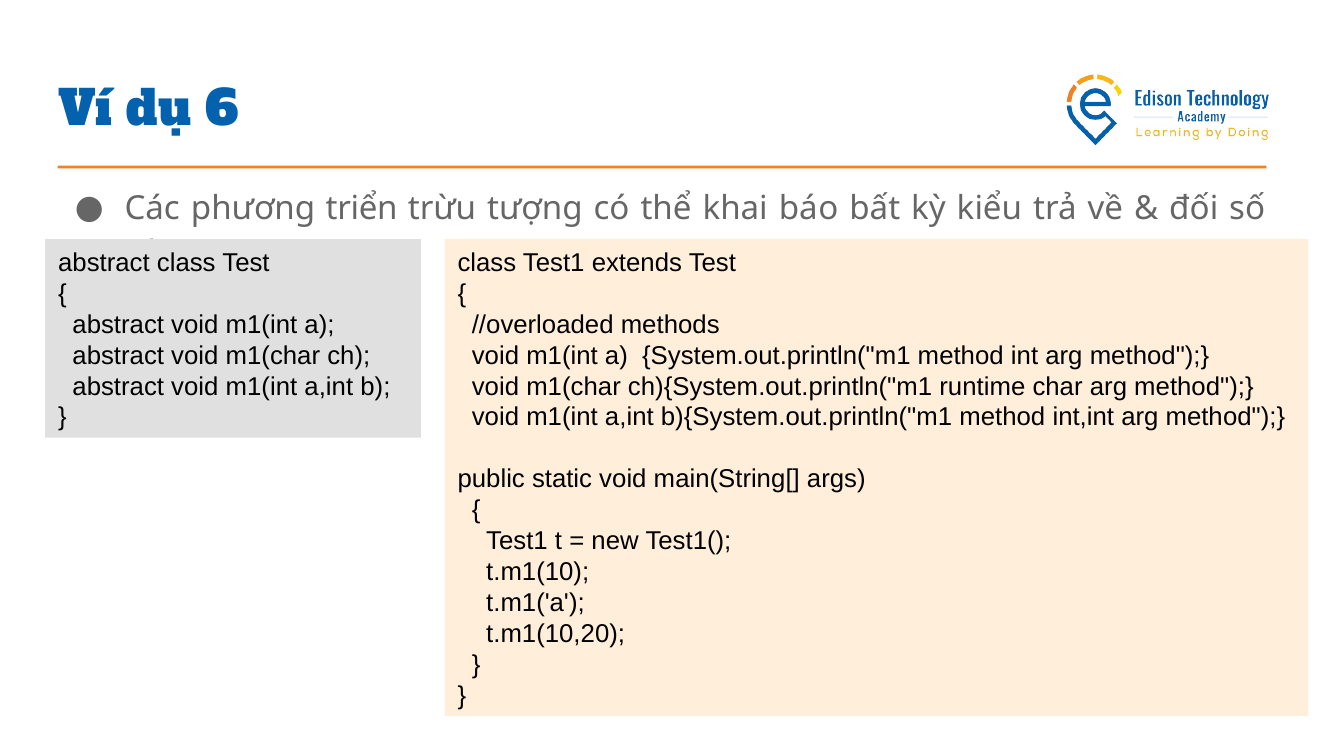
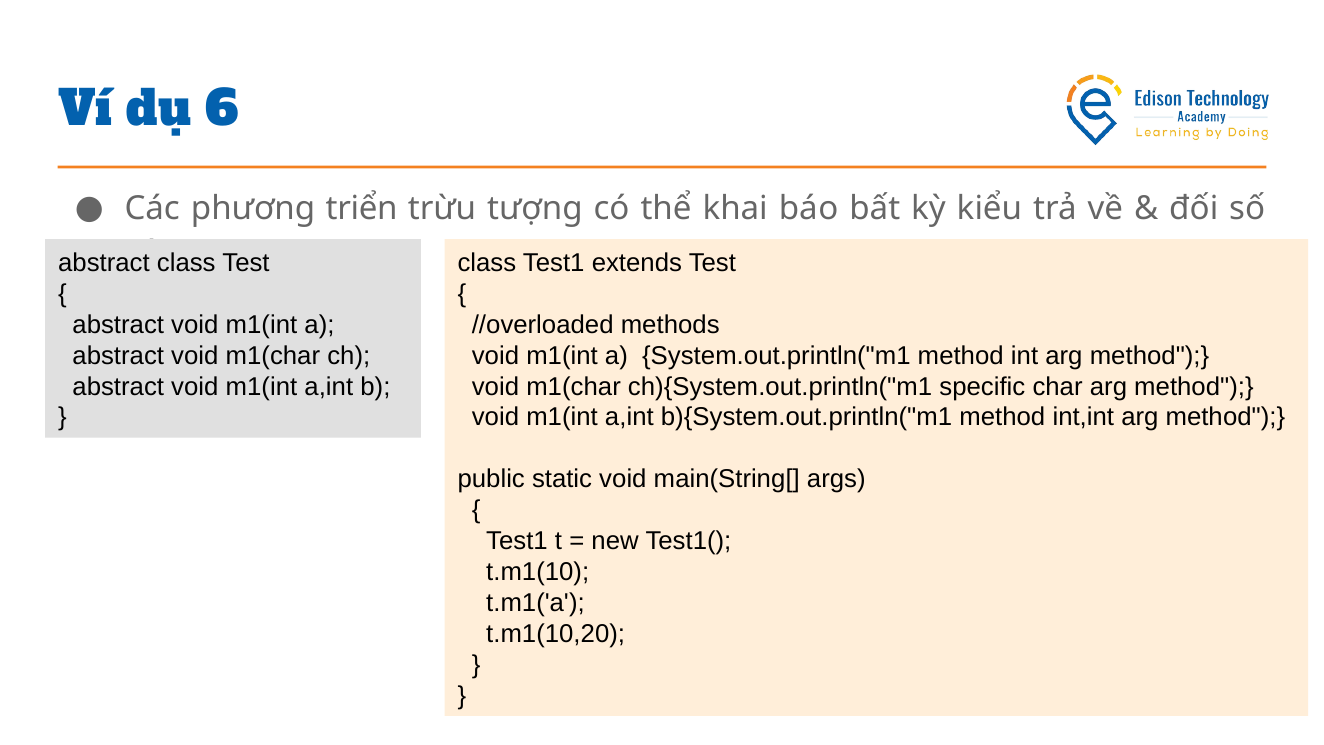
runtime: runtime -> specific
